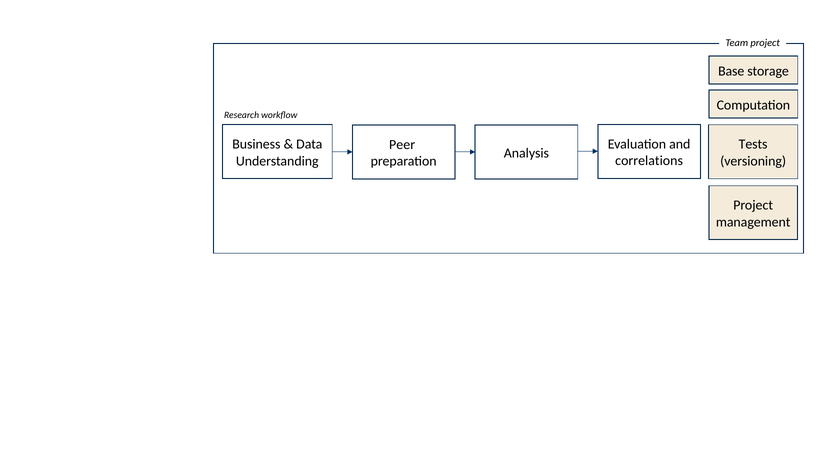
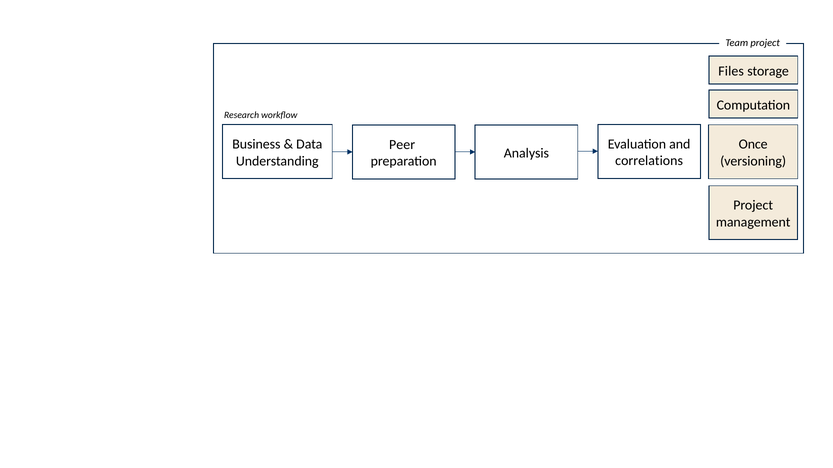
Base: Base -> Files
Tests: Tests -> Once
